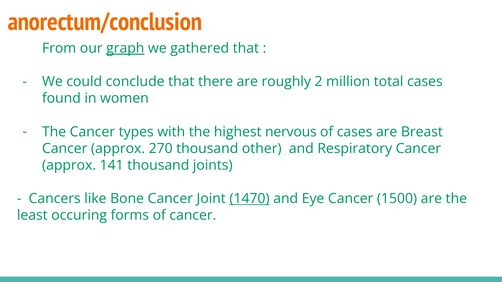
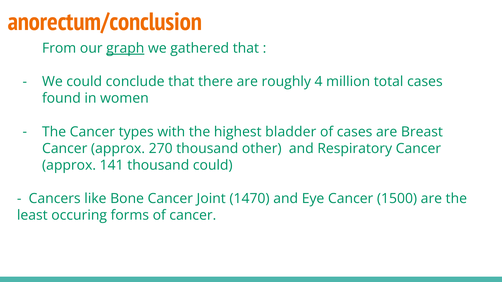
2: 2 -> 4
nervous: nervous -> bladder
thousand joints: joints -> could
1470 underline: present -> none
